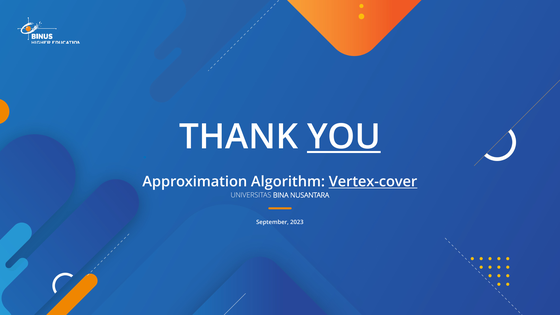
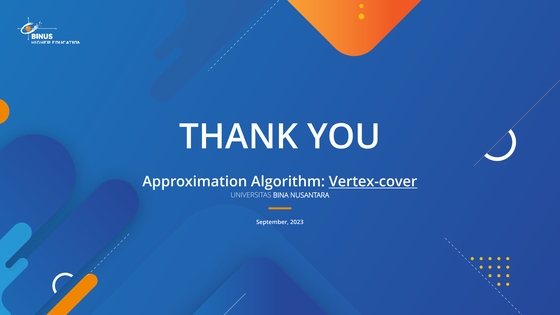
YOU underline: present -> none
